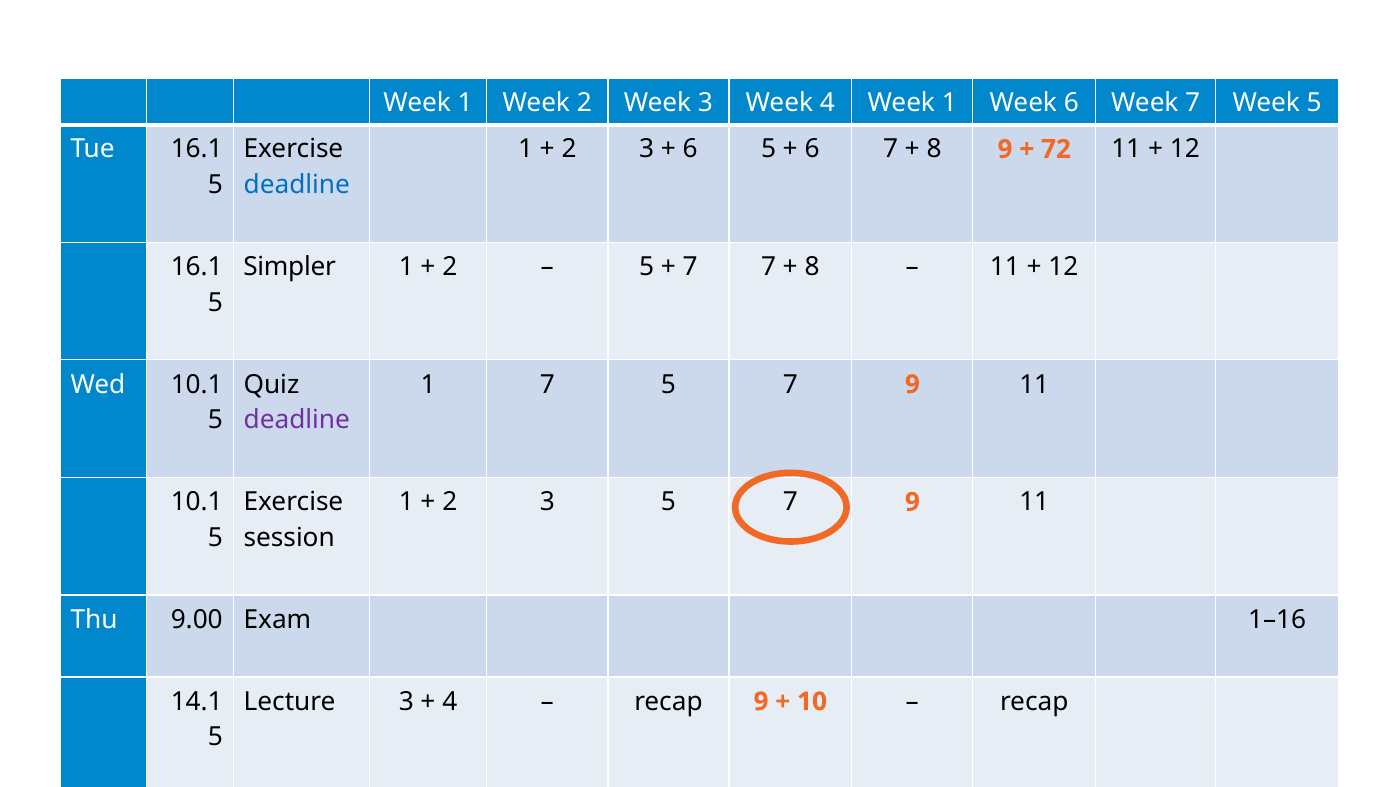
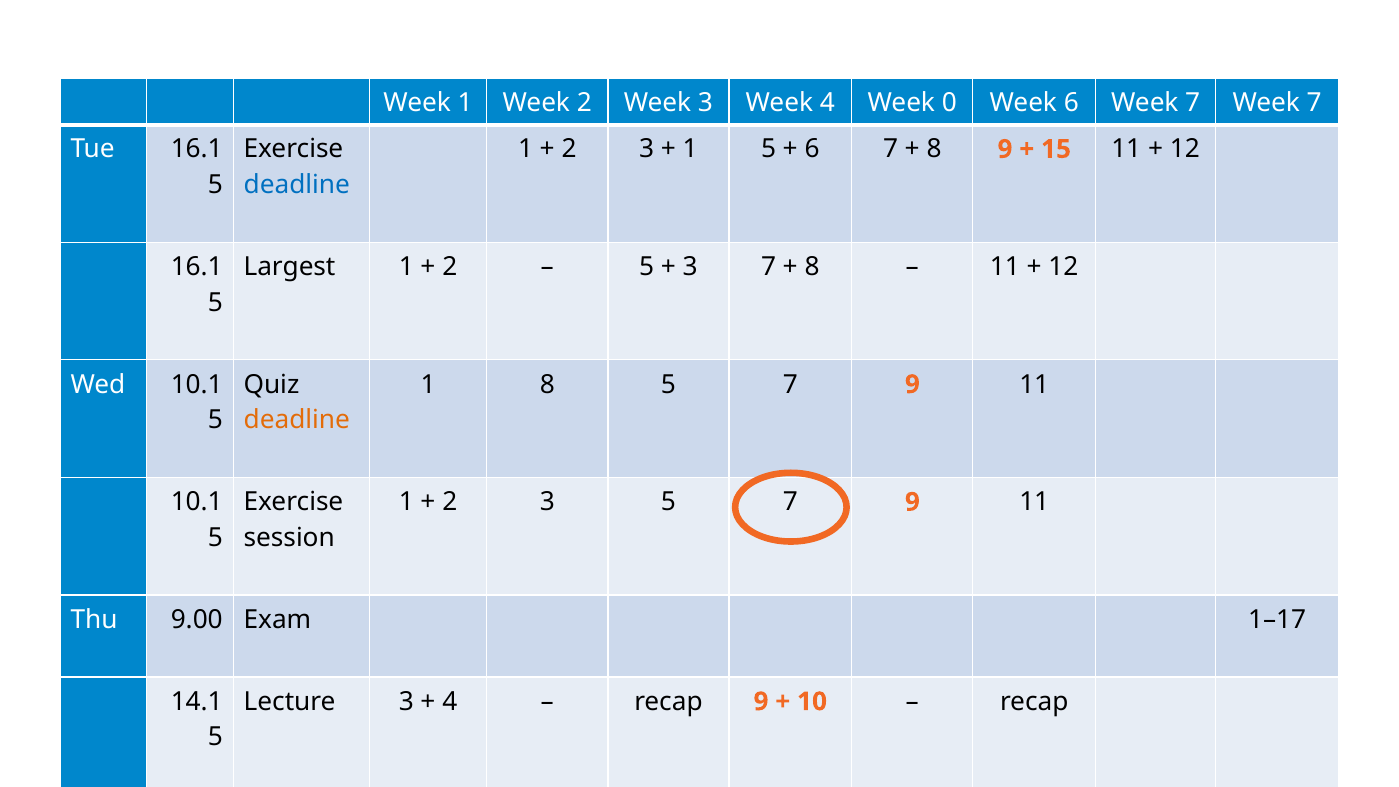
4 Week 1: 1 -> 0
7 Week 5: 5 -> 7
6 at (690, 149): 6 -> 1
72: 72 -> 15
Simpler: Simpler -> Largest
7 at (690, 267): 7 -> 3
1 7: 7 -> 8
deadline at (297, 420) colour: purple -> orange
1–16: 1–16 -> 1–17
